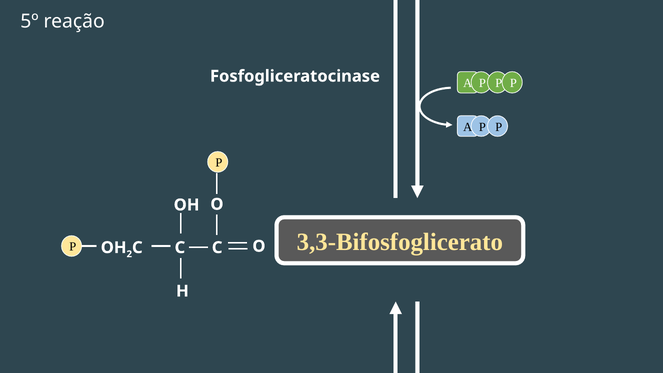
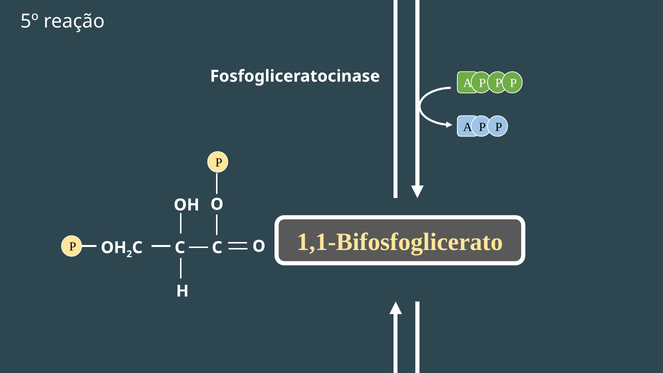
3,3-Bifosfoglicerato: 3,3-Bifosfoglicerato -> 1,1-Bifosfoglicerato
